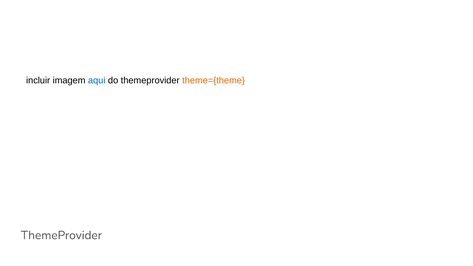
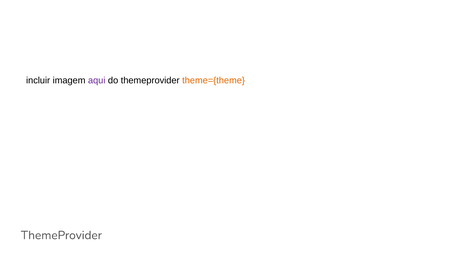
aqui colour: blue -> purple
